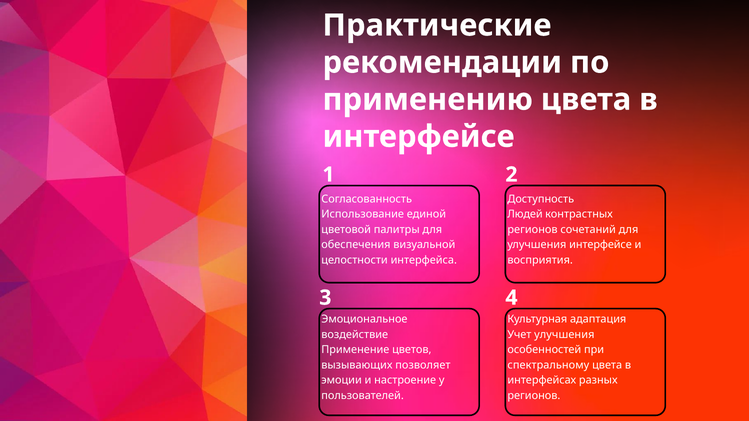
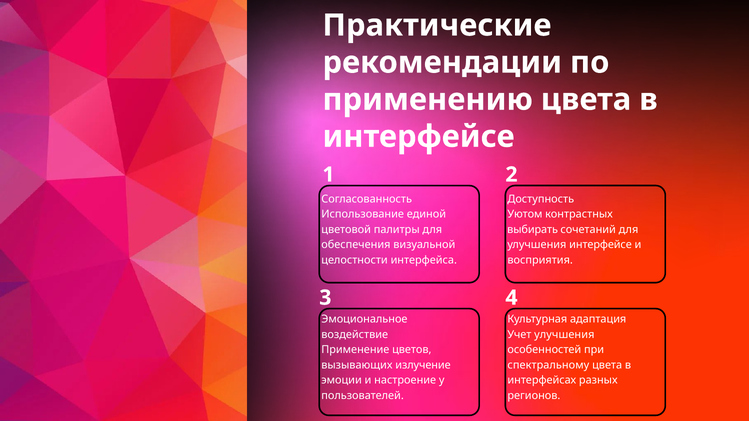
Людей: Людей -> Уютом
регионов at (533, 230): регионов -> выбирать
позволяет: позволяет -> излучение
